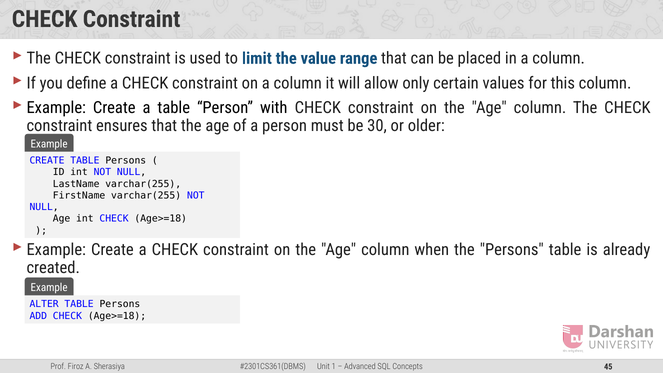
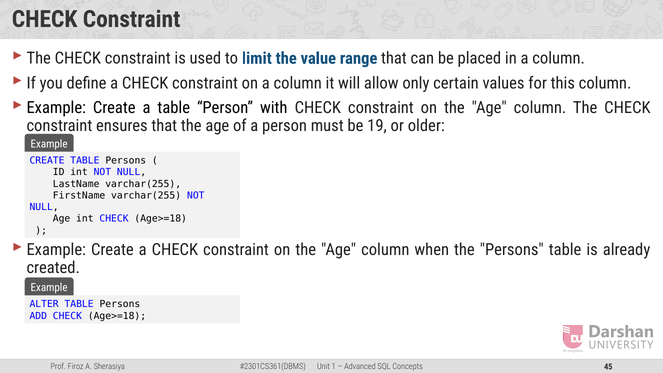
30: 30 -> 19
